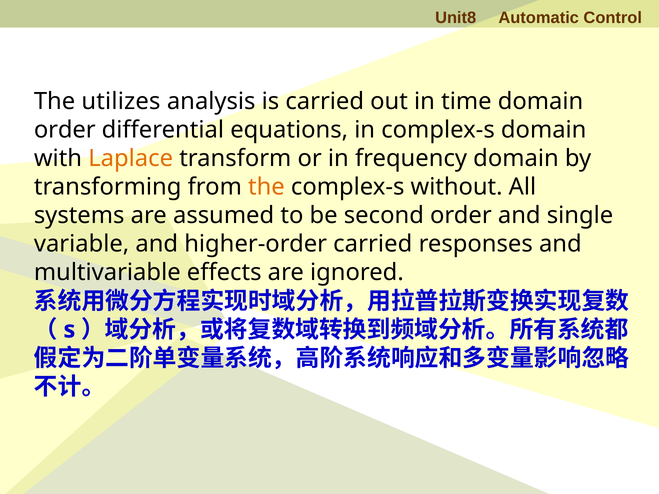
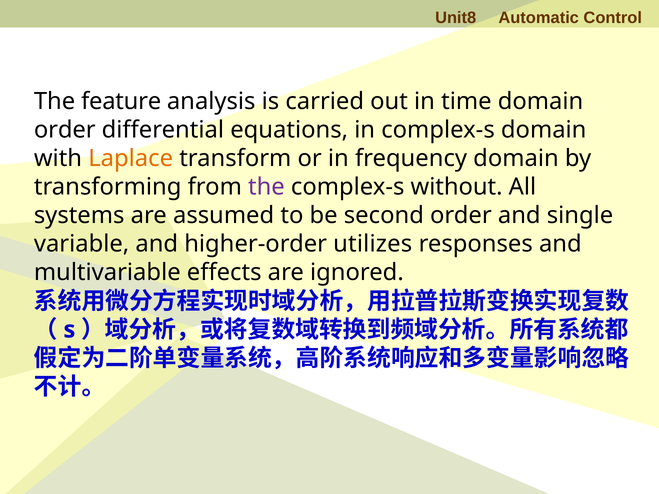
utilizes: utilizes -> feature
the at (266, 187) colour: orange -> purple
higher-order carried: carried -> utilizes
